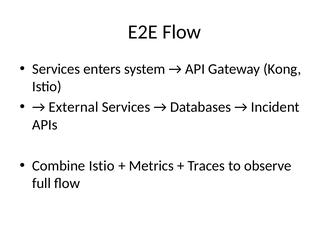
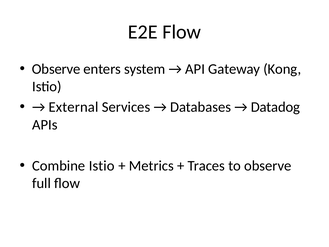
Services at (56, 69): Services -> Observe
Incident: Incident -> Datadog
